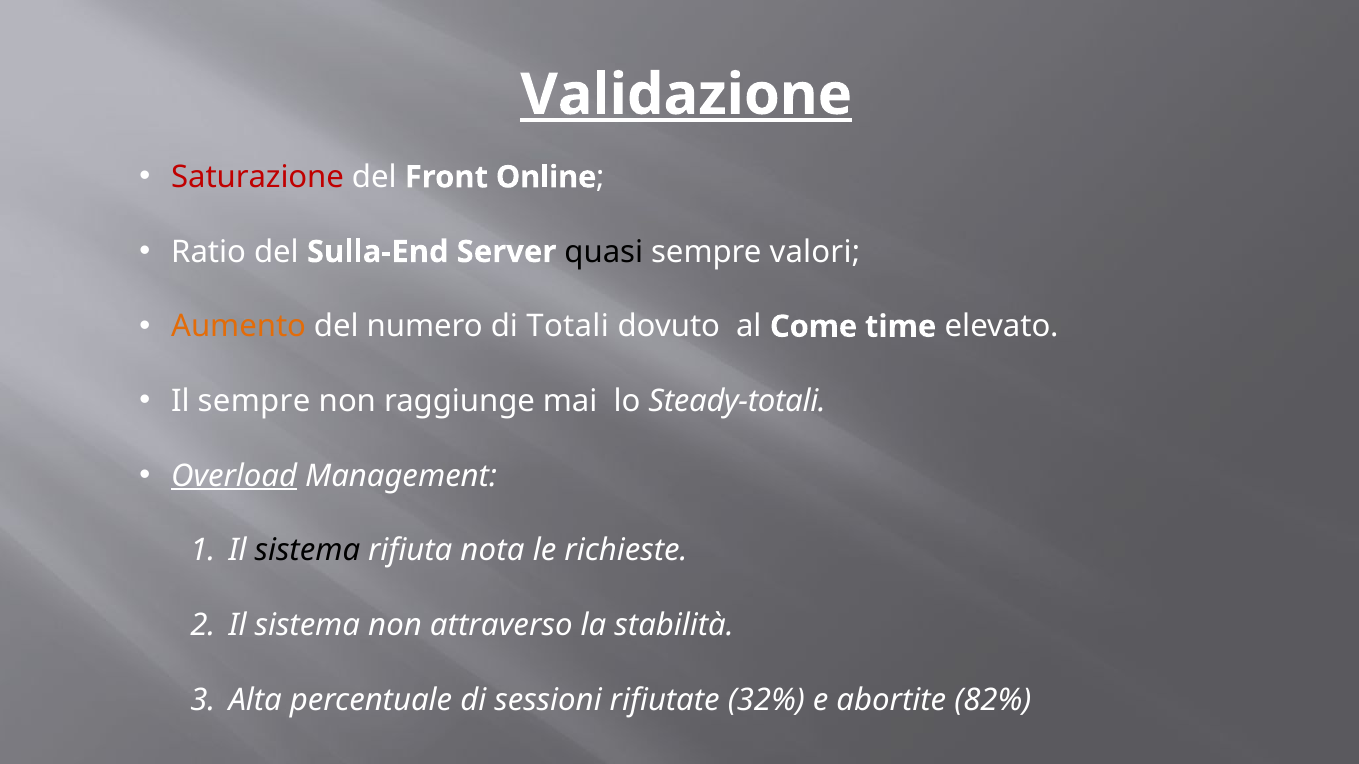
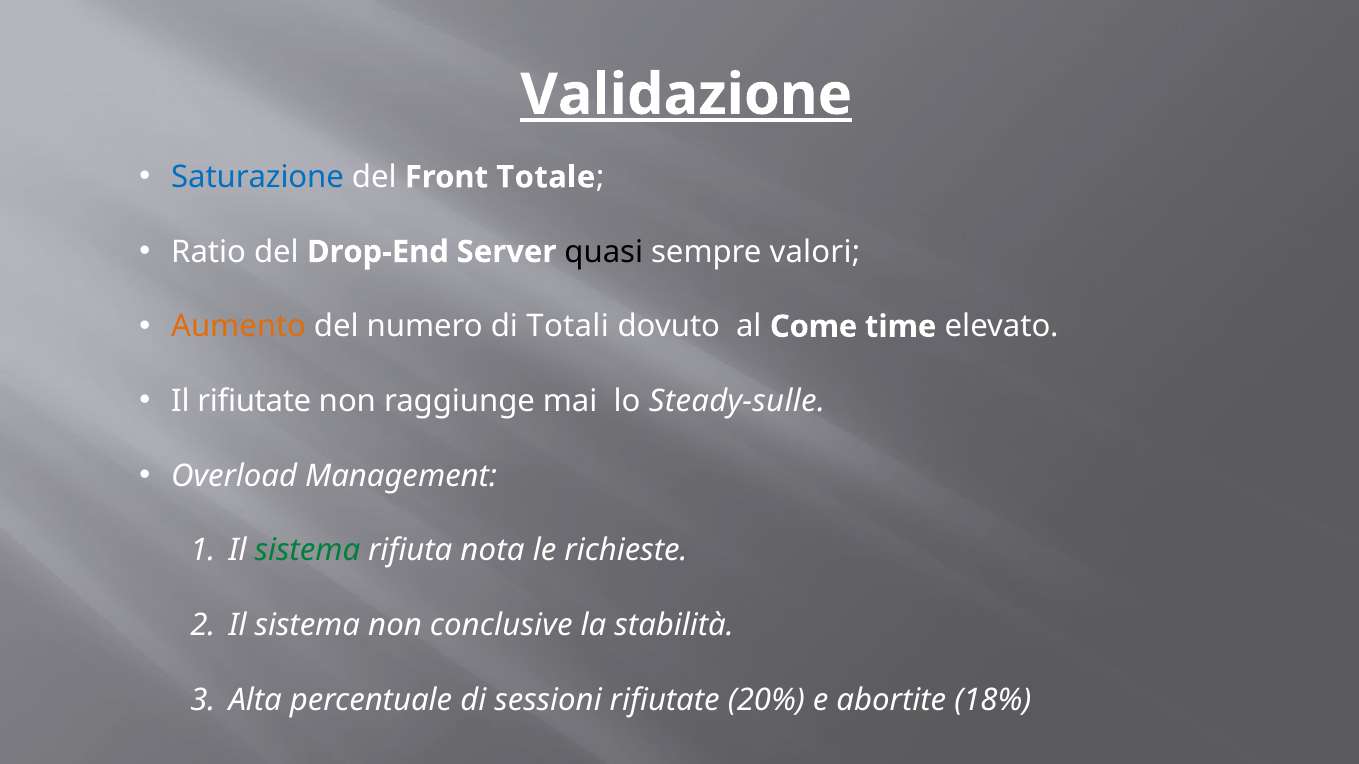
Saturazione colour: red -> blue
Online: Online -> Totale
Sulla-End: Sulla-End -> Drop-End
Il sempre: sempre -> rifiutate
Steady-totali: Steady-totali -> Steady-sulle
Overload underline: present -> none
sistema at (307, 551) colour: black -> green
attraverso: attraverso -> conclusive
32%: 32% -> 20%
82%: 82% -> 18%
